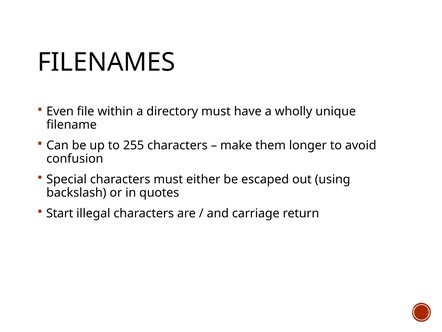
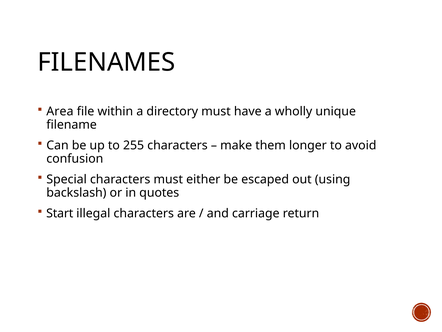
Even: Even -> Area
